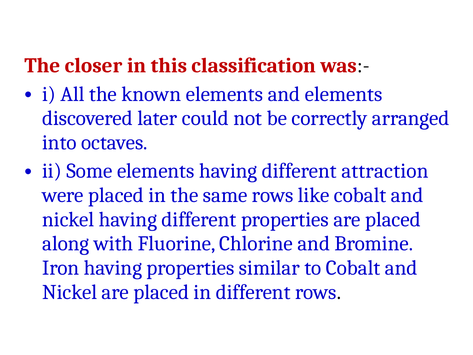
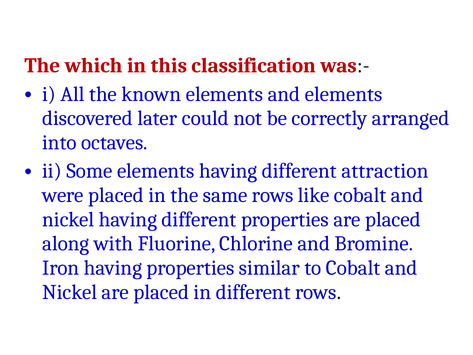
closer: closer -> which
